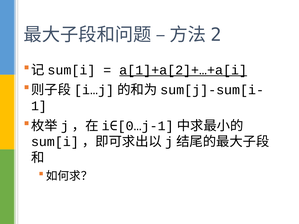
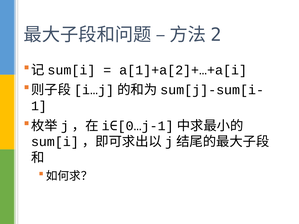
a[1]+a[2]+…+a[i underline: present -> none
